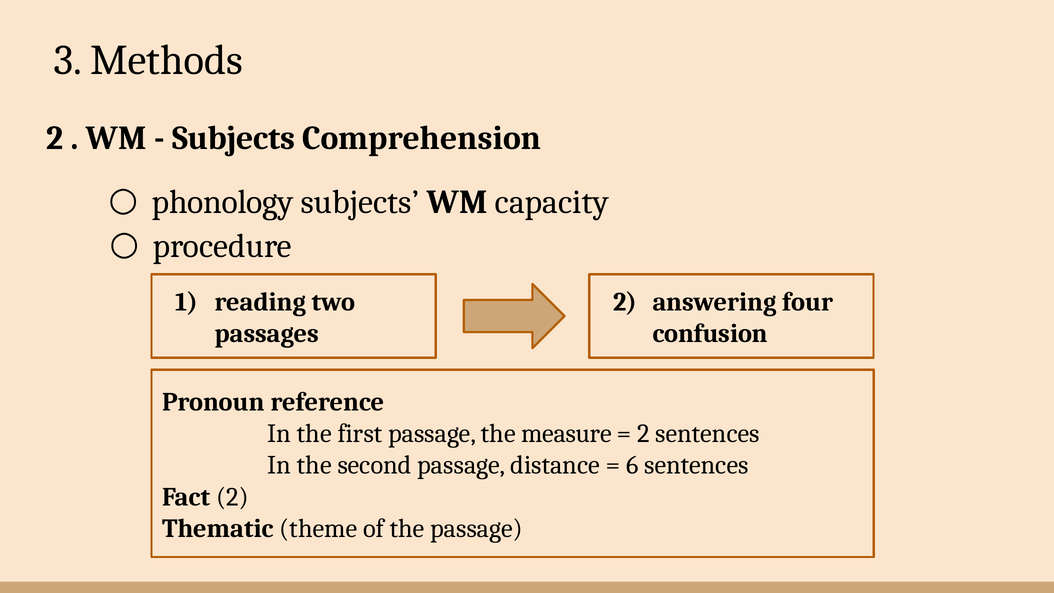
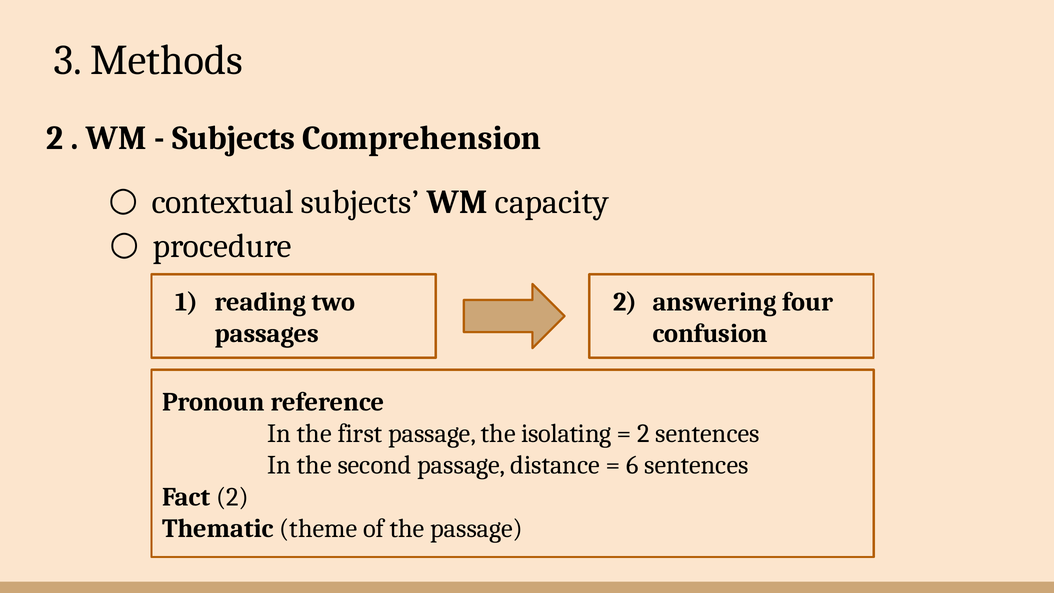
phonology: phonology -> contextual
measure: measure -> isolating
